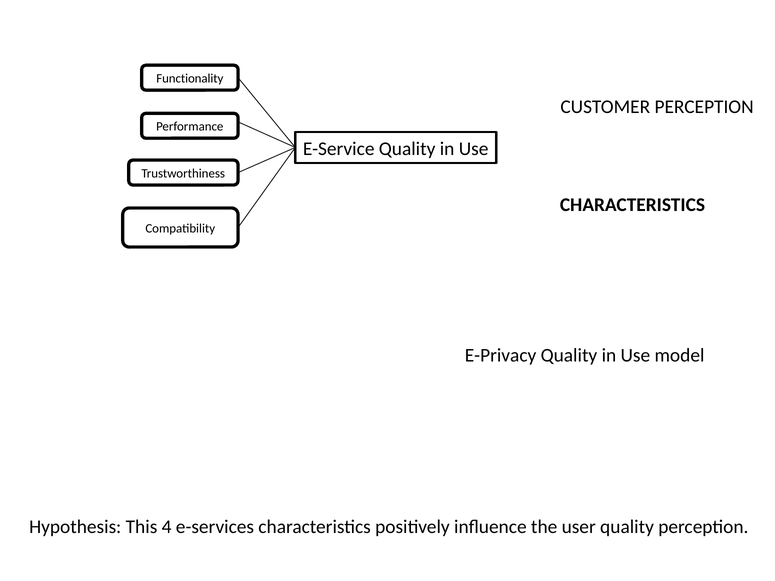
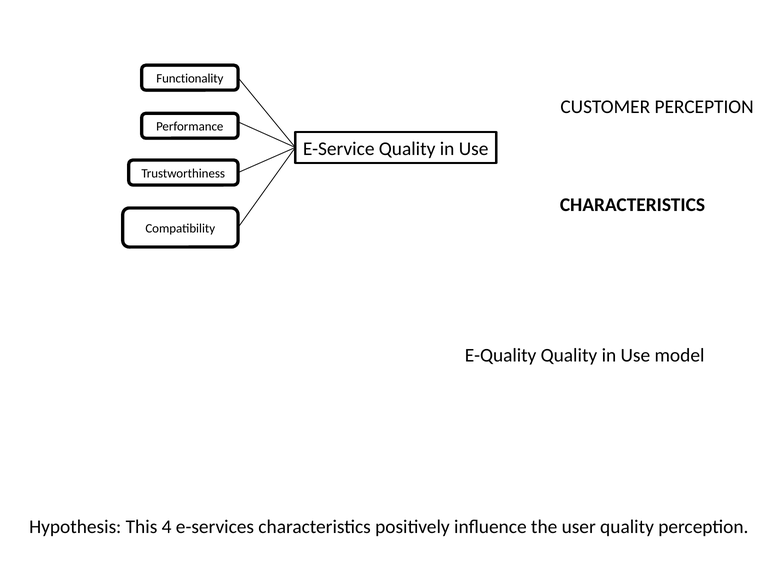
E-Privacy: E-Privacy -> E-Quality
